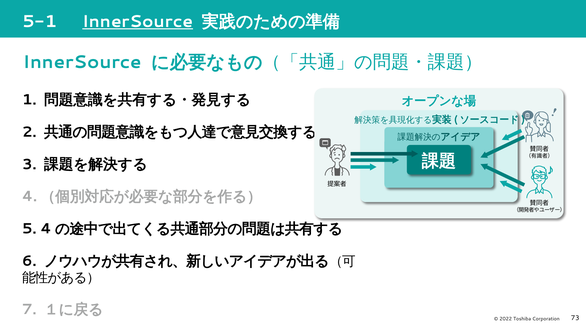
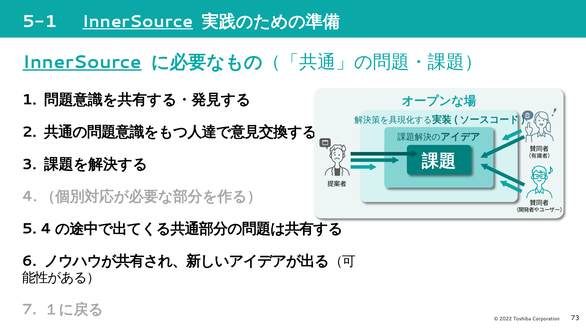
InnerSource at (82, 62) underline: none -> present
